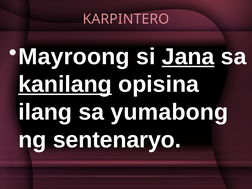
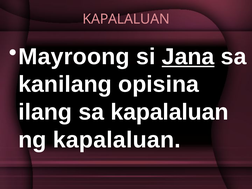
KARPINTERO at (126, 19): KARPINTERO -> KAPALALUAN
kanilang underline: present -> none
sa yumabong: yumabong -> kapalaluan
ng sentenaryo: sentenaryo -> kapalaluan
